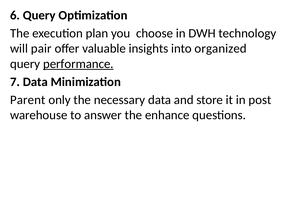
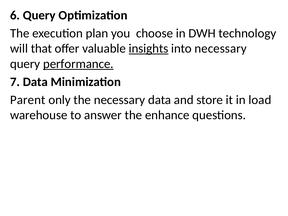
pair: pair -> that
insights underline: none -> present
into organized: organized -> necessary
post: post -> load
